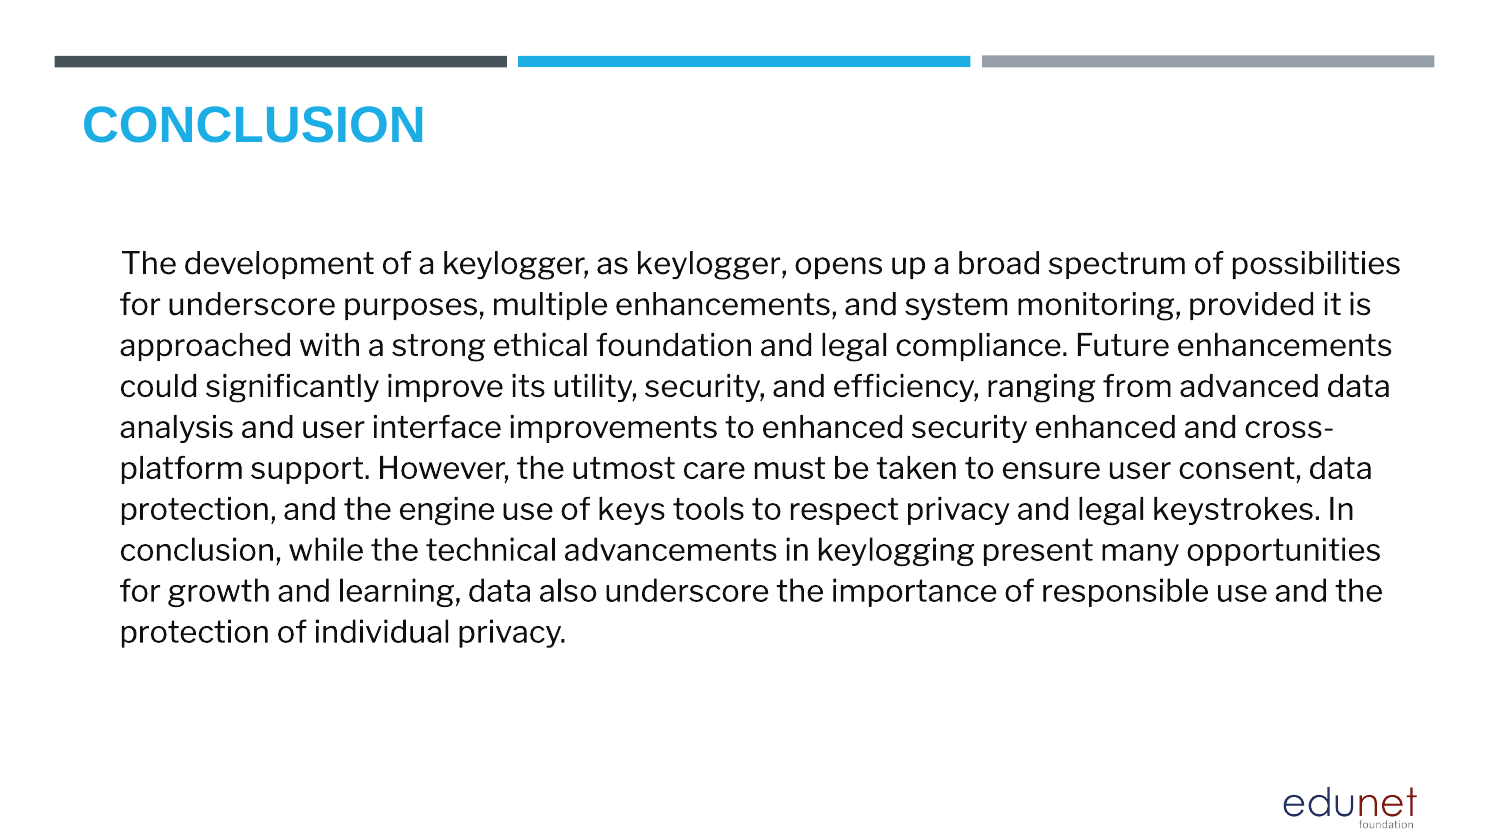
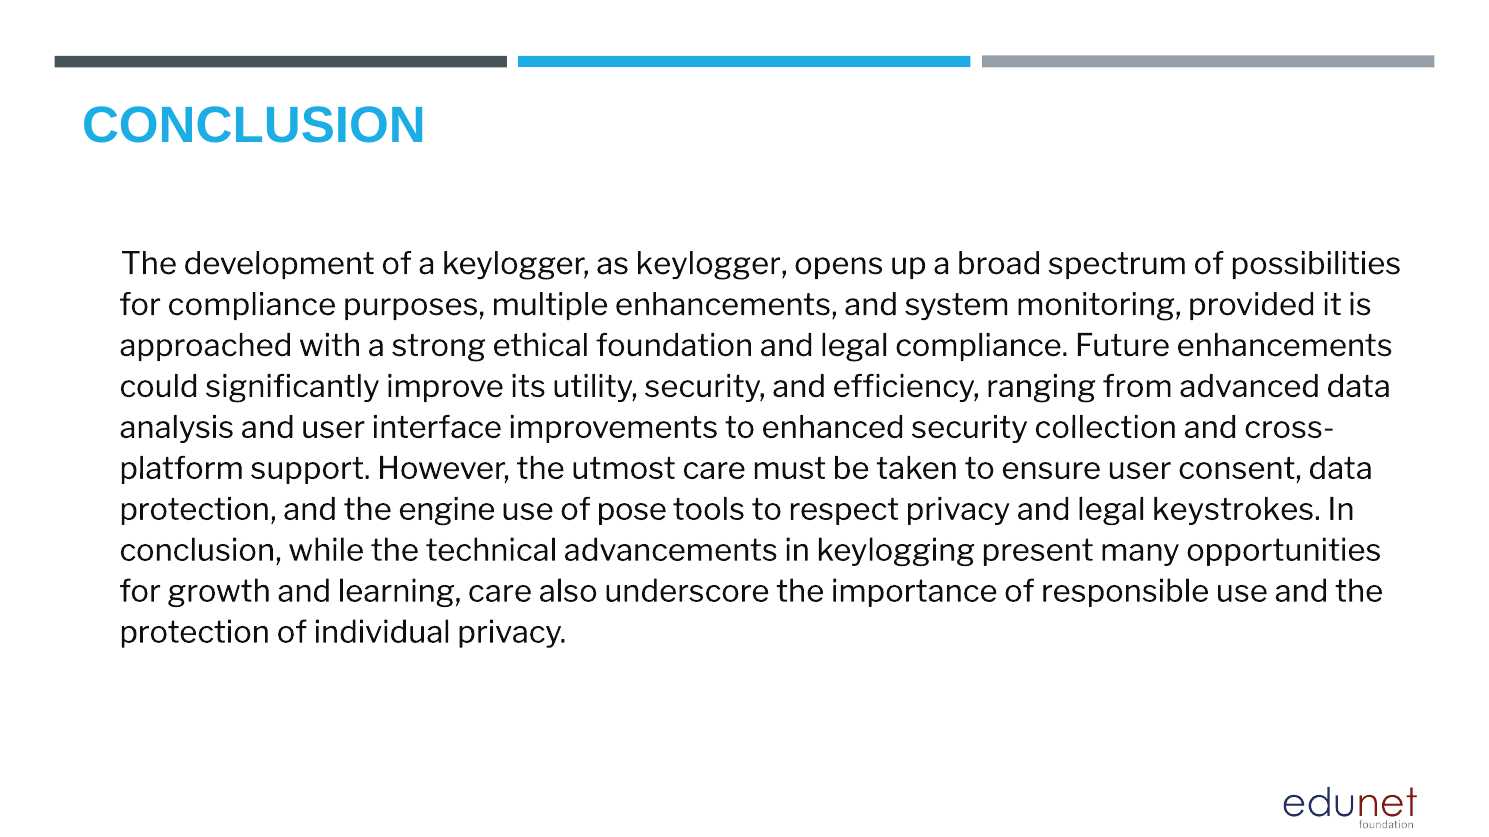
for underscore: underscore -> compliance
security enhanced: enhanced -> collection
keys: keys -> pose
learning data: data -> care
